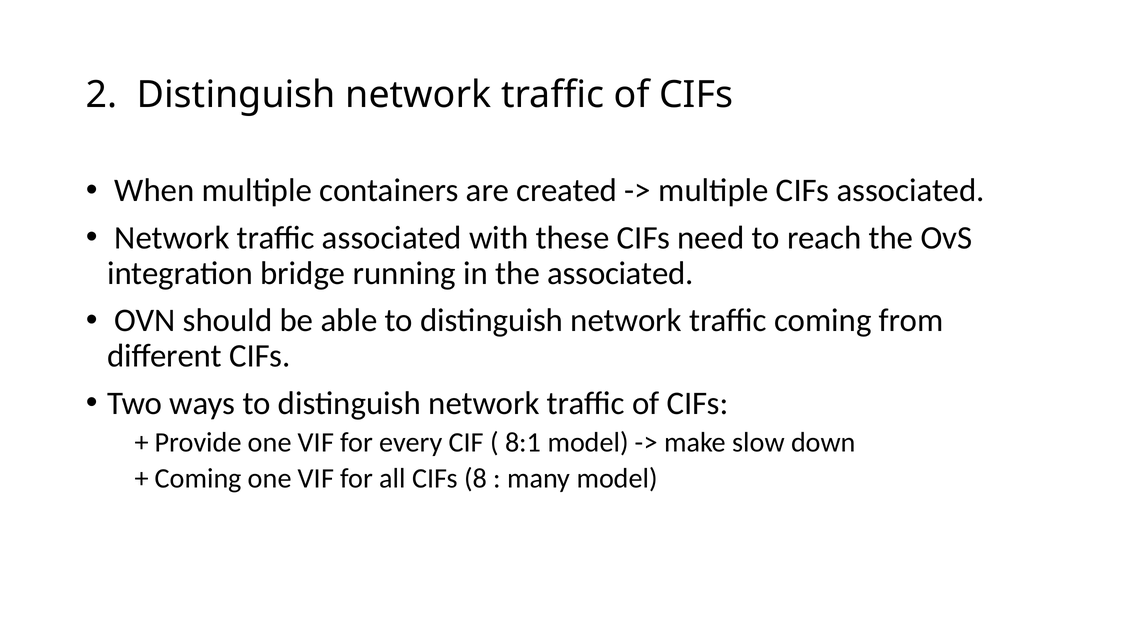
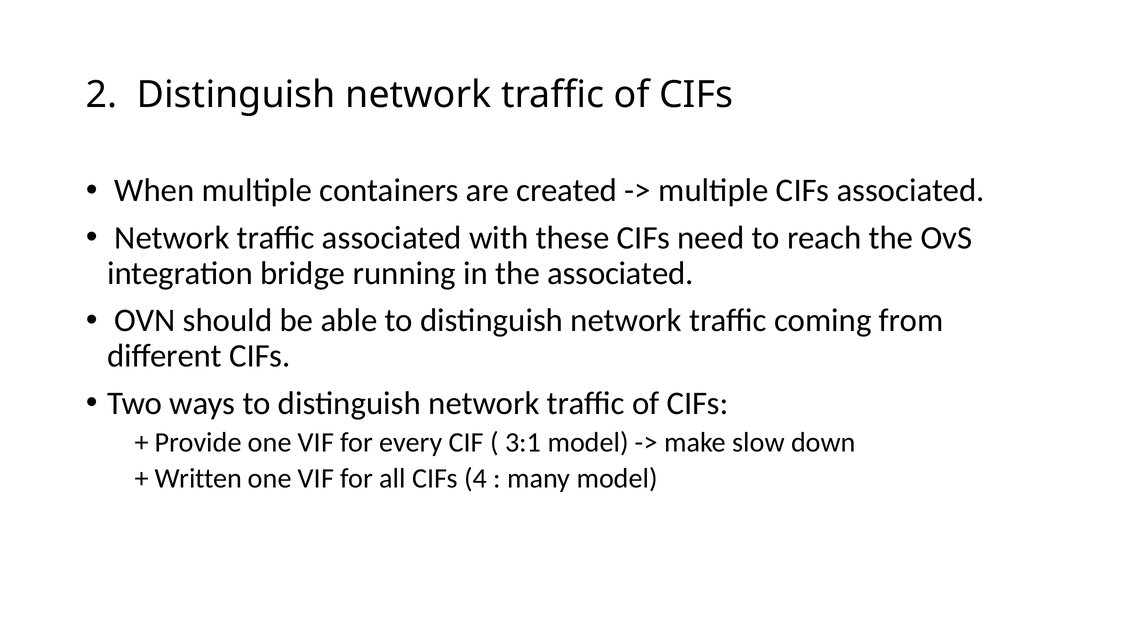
8:1: 8:1 -> 3:1
Coming at (198, 478): Coming -> Written
8: 8 -> 4
